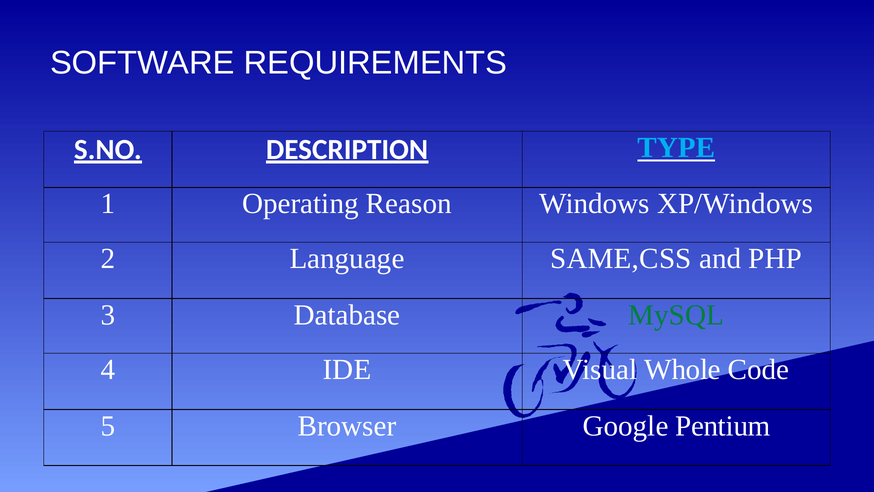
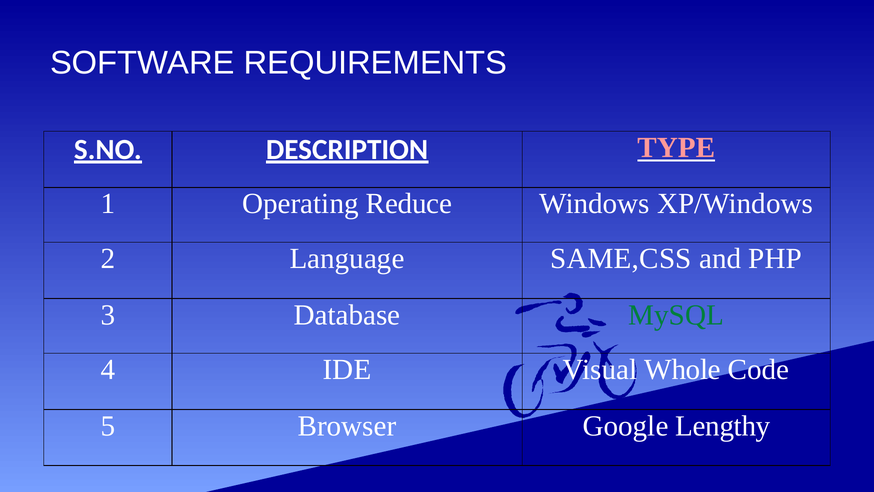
TYPE colour: light blue -> pink
Reason: Reason -> Reduce
Pentium: Pentium -> Lengthy
